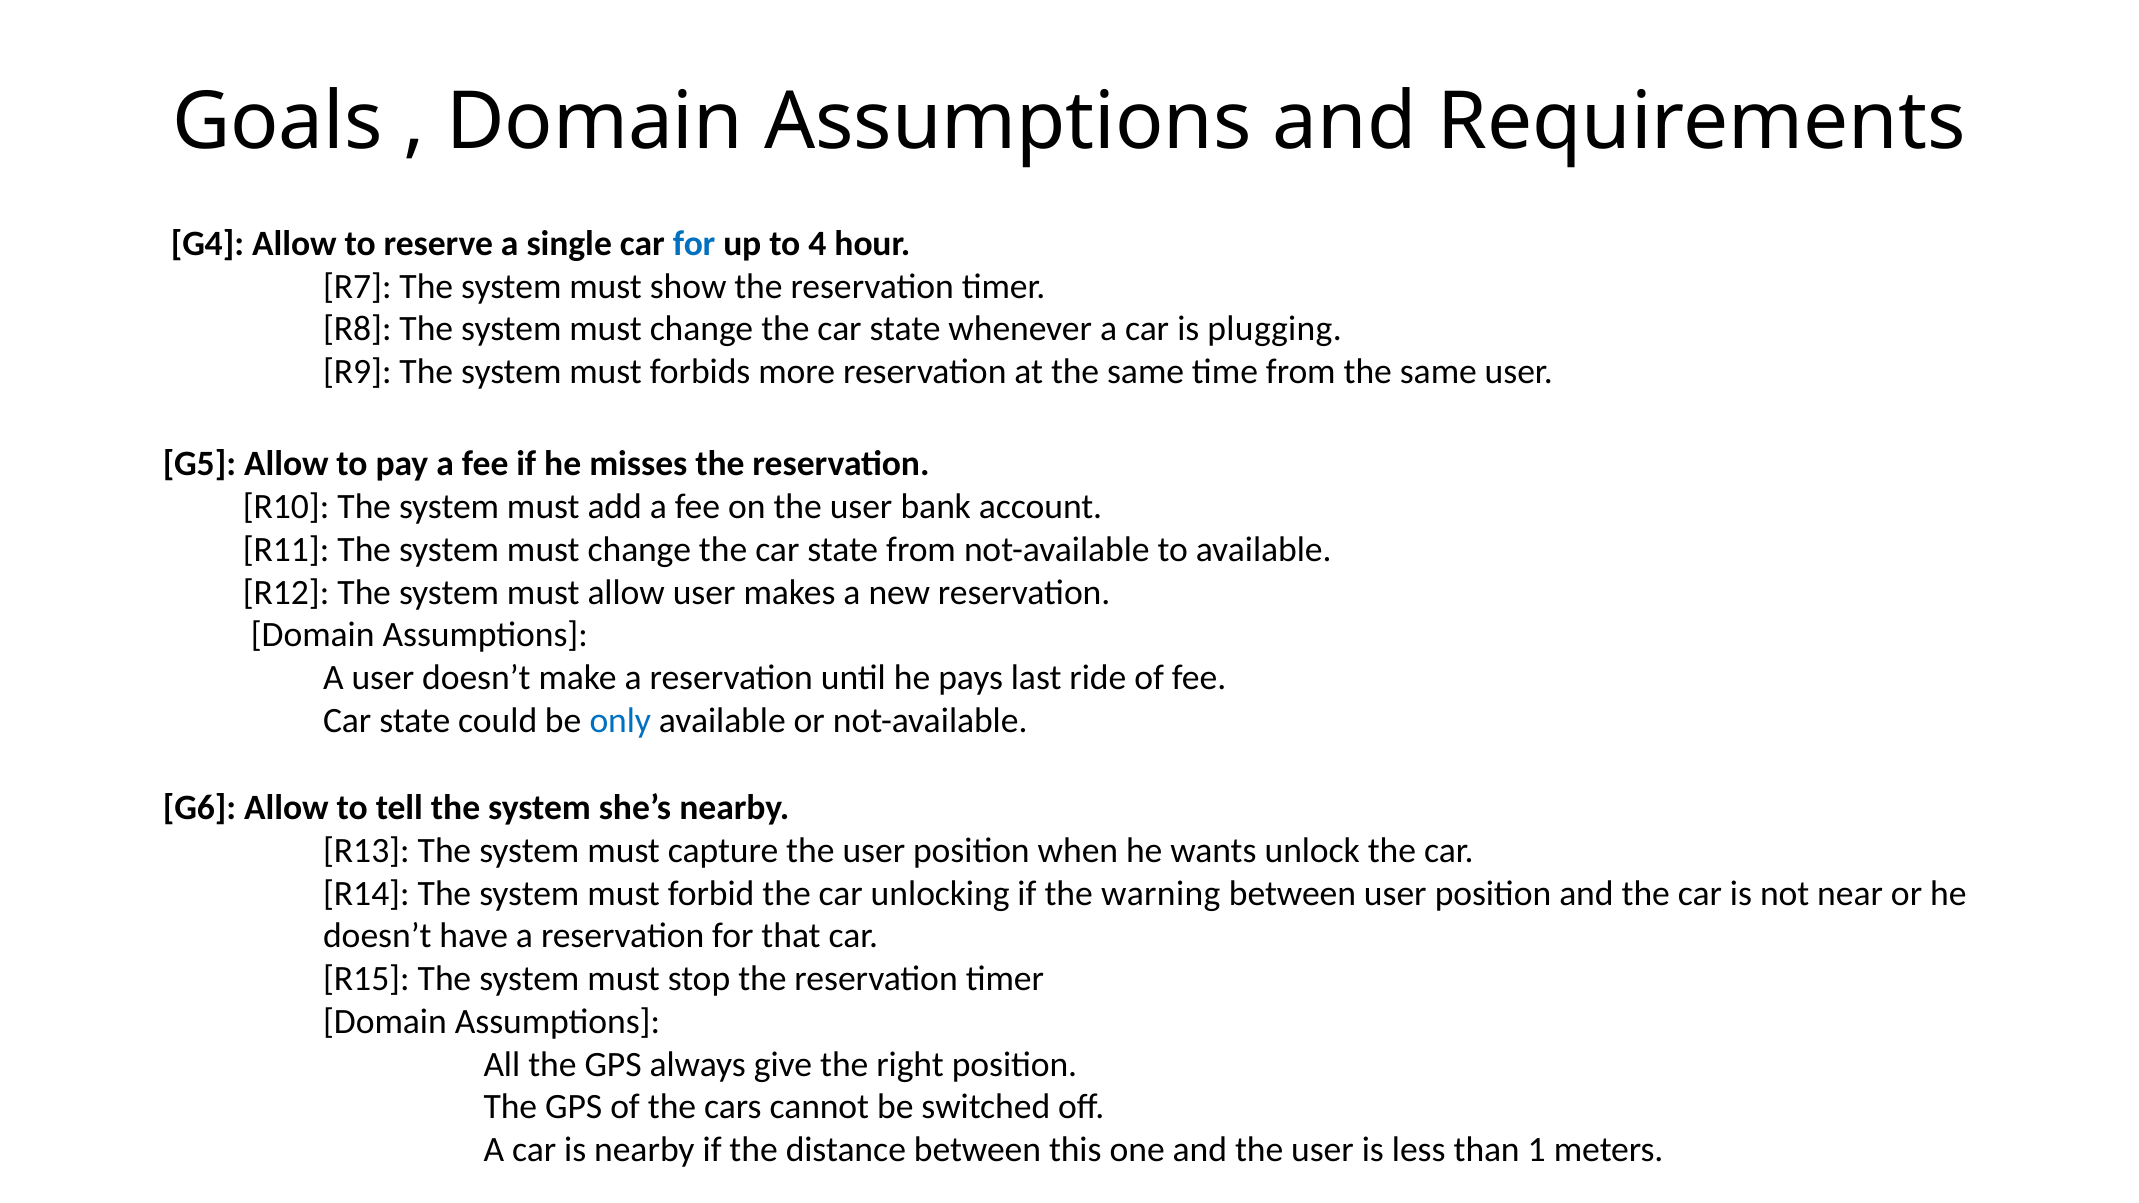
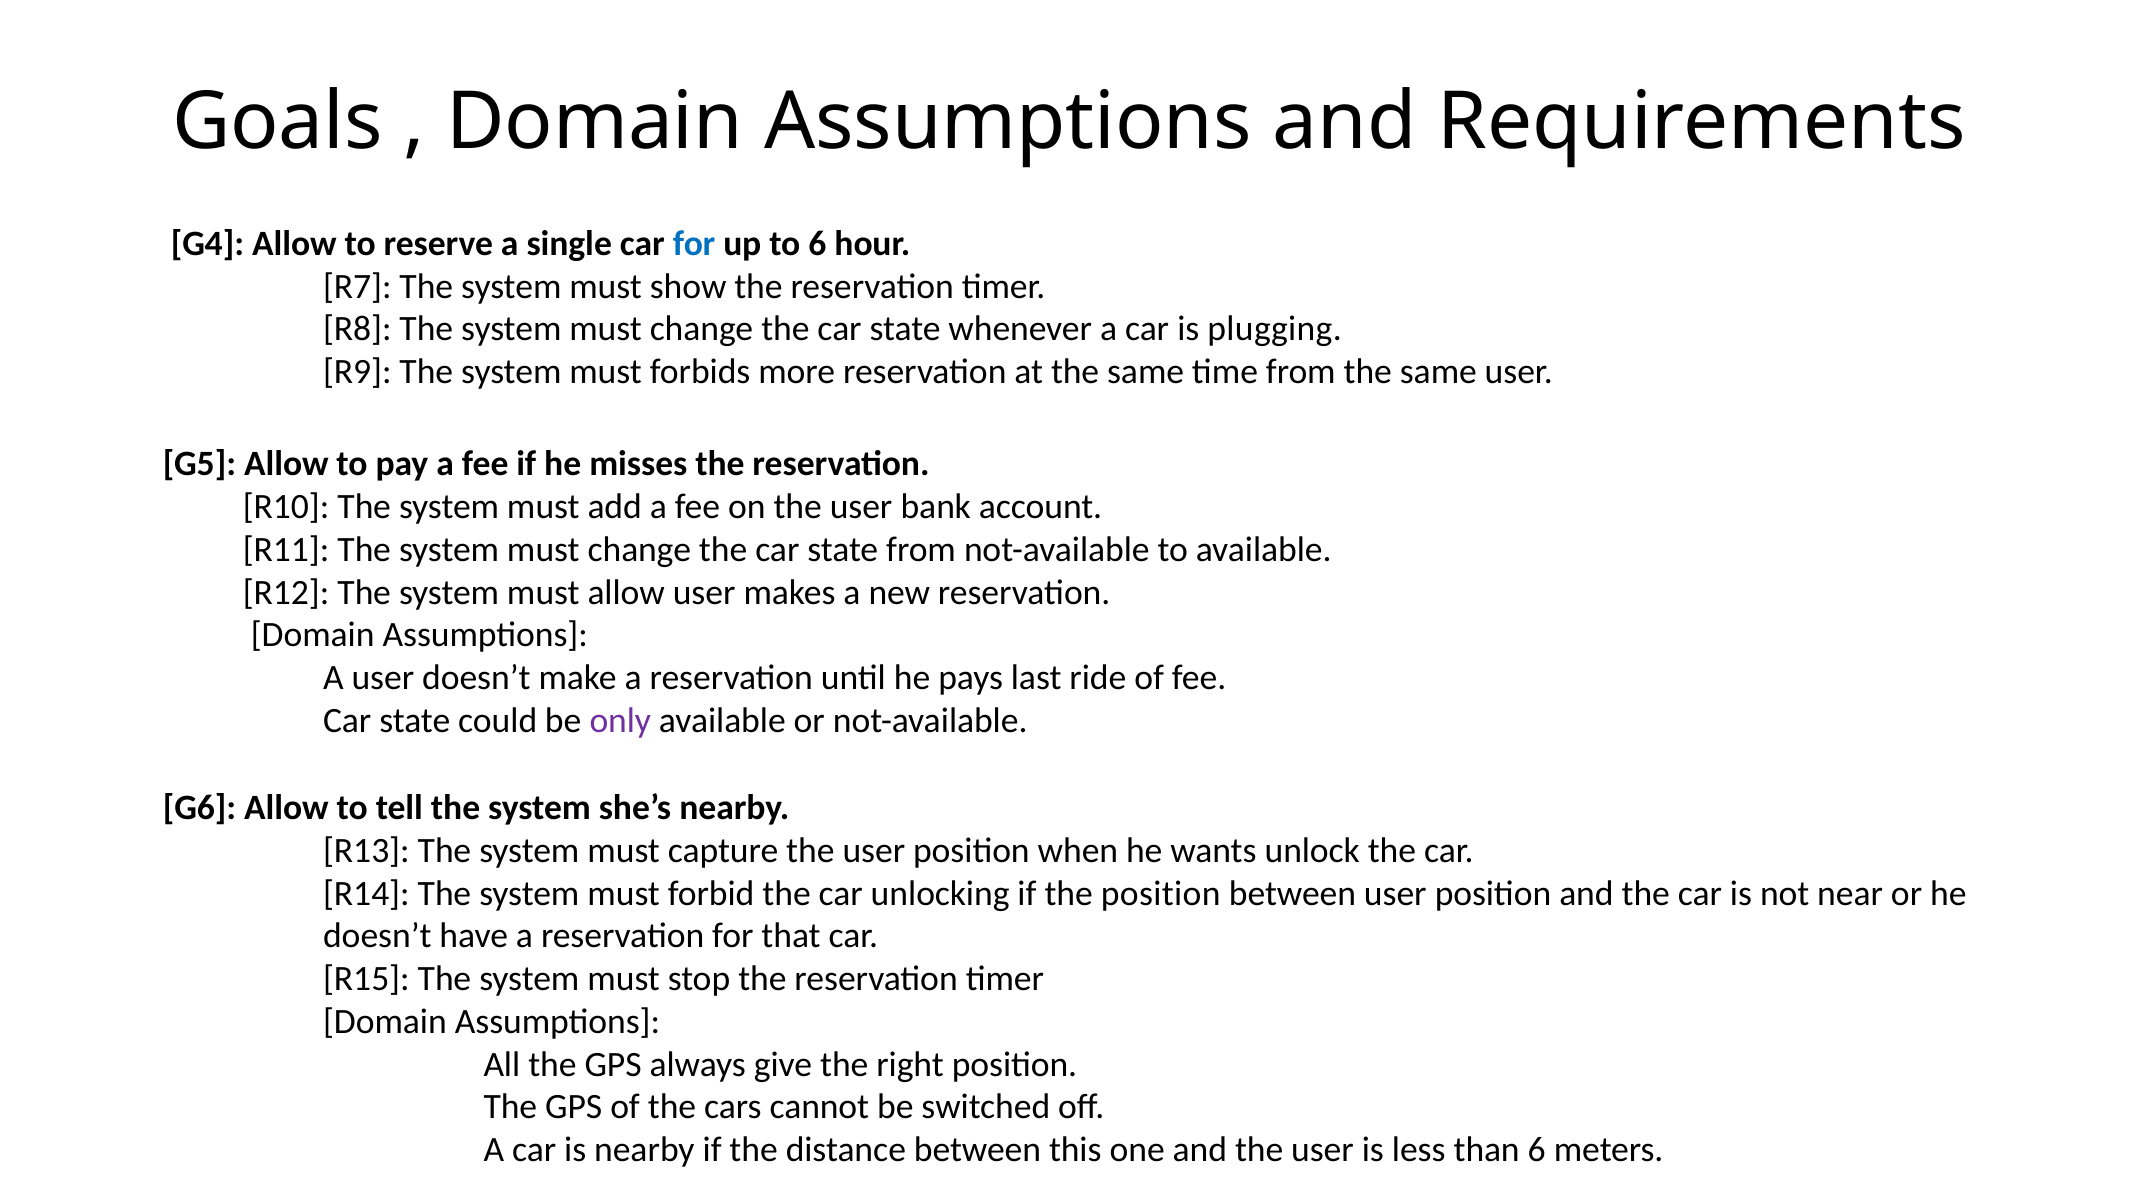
to 4: 4 -> 6
only colour: blue -> purple
the warning: warning -> position
than 1: 1 -> 6
